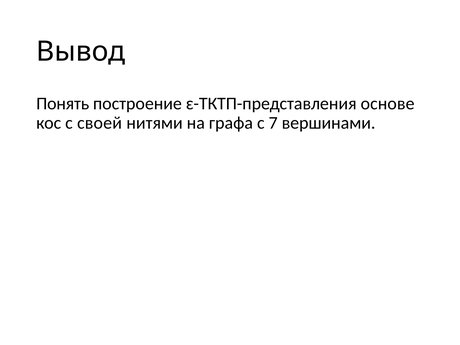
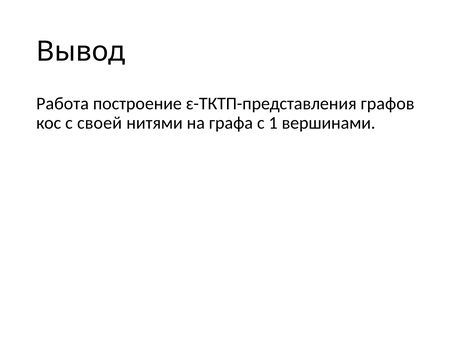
Понять: Понять -> Работа
основе: основе -> графов
7: 7 -> 1
